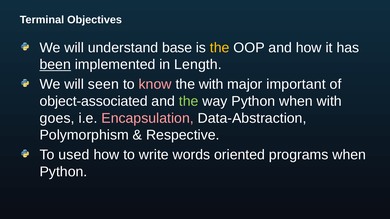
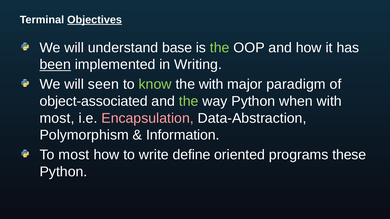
Objectives underline: none -> present
the at (220, 48) colour: yellow -> light green
Length: Length -> Writing
know colour: pink -> light green
important: important -> paradigm
goes at (57, 118): goes -> most
Respective: Respective -> Information
To used: used -> most
words: words -> define
programs when: when -> these
